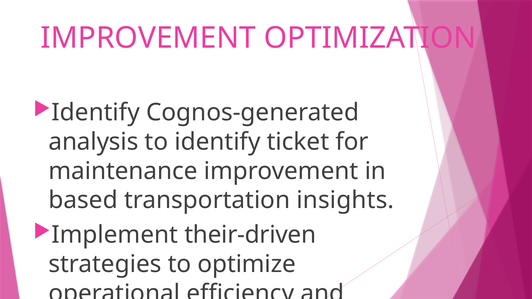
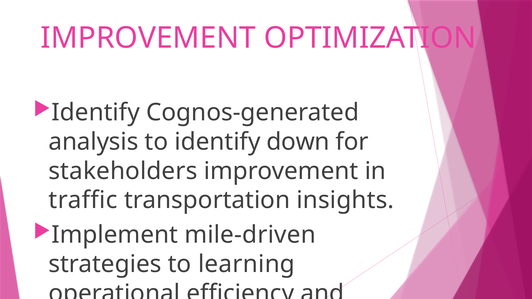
ticket: ticket -> down
maintenance: maintenance -> stakeholders
based: based -> traffic
their-driven: their-driven -> mile-driven
optimize: optimize -> learning
